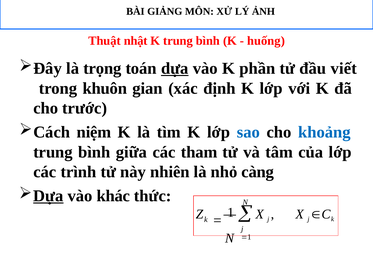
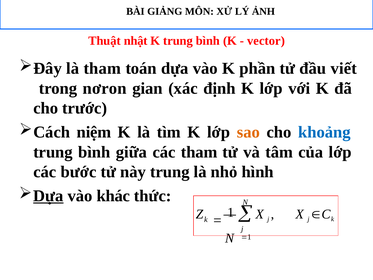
huống: huống -> vector
là trọng: trọng -> tham
dựa at (175, 68) underline: present -> none
khuôn: khuôn -> nơron
sao colour: blue -> orange
trình: trình -> bước
này nhiên: nhiên -> trung
càng: càng -> hình
